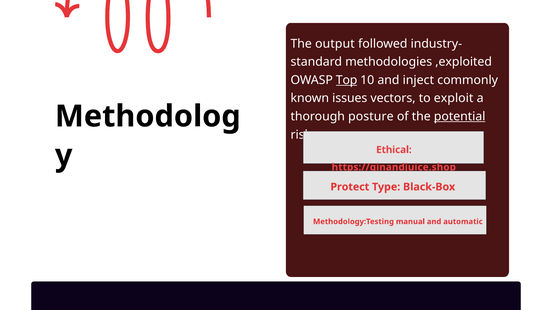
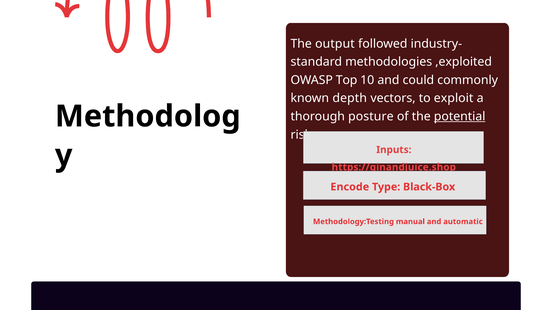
Top underline: present -> none
inject: inject -> could
issues: issues -> depth
Ethical: Ethical -> Inputs
Protect: Protect -> Encode
